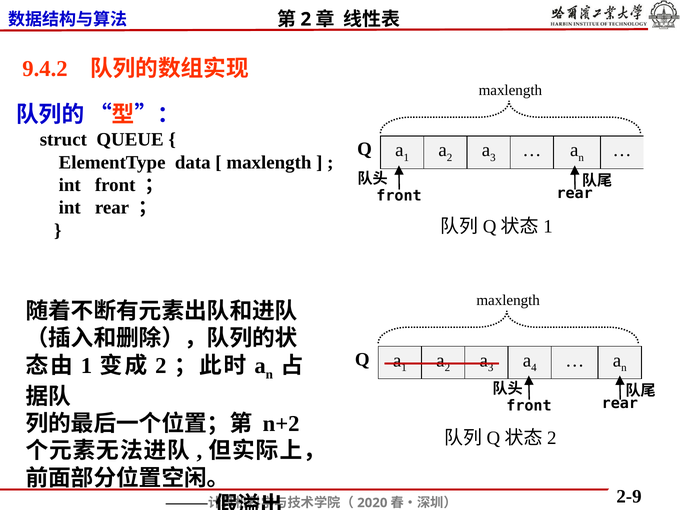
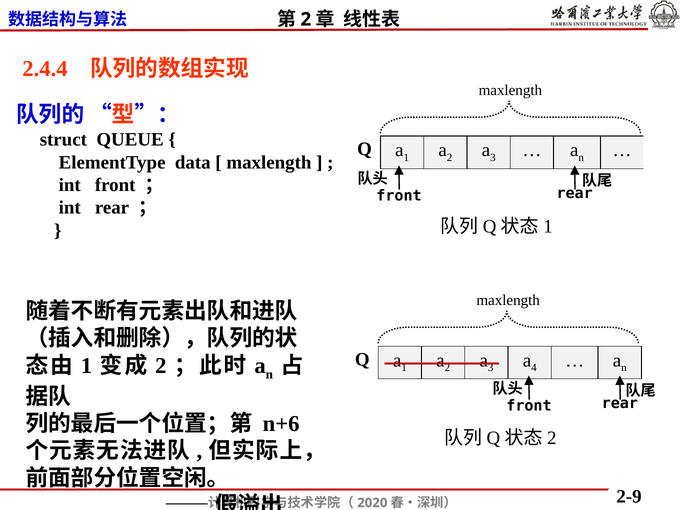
9.4.2: 9.4.2 -> 2.4.4
n+2: n+2 -> n+6
